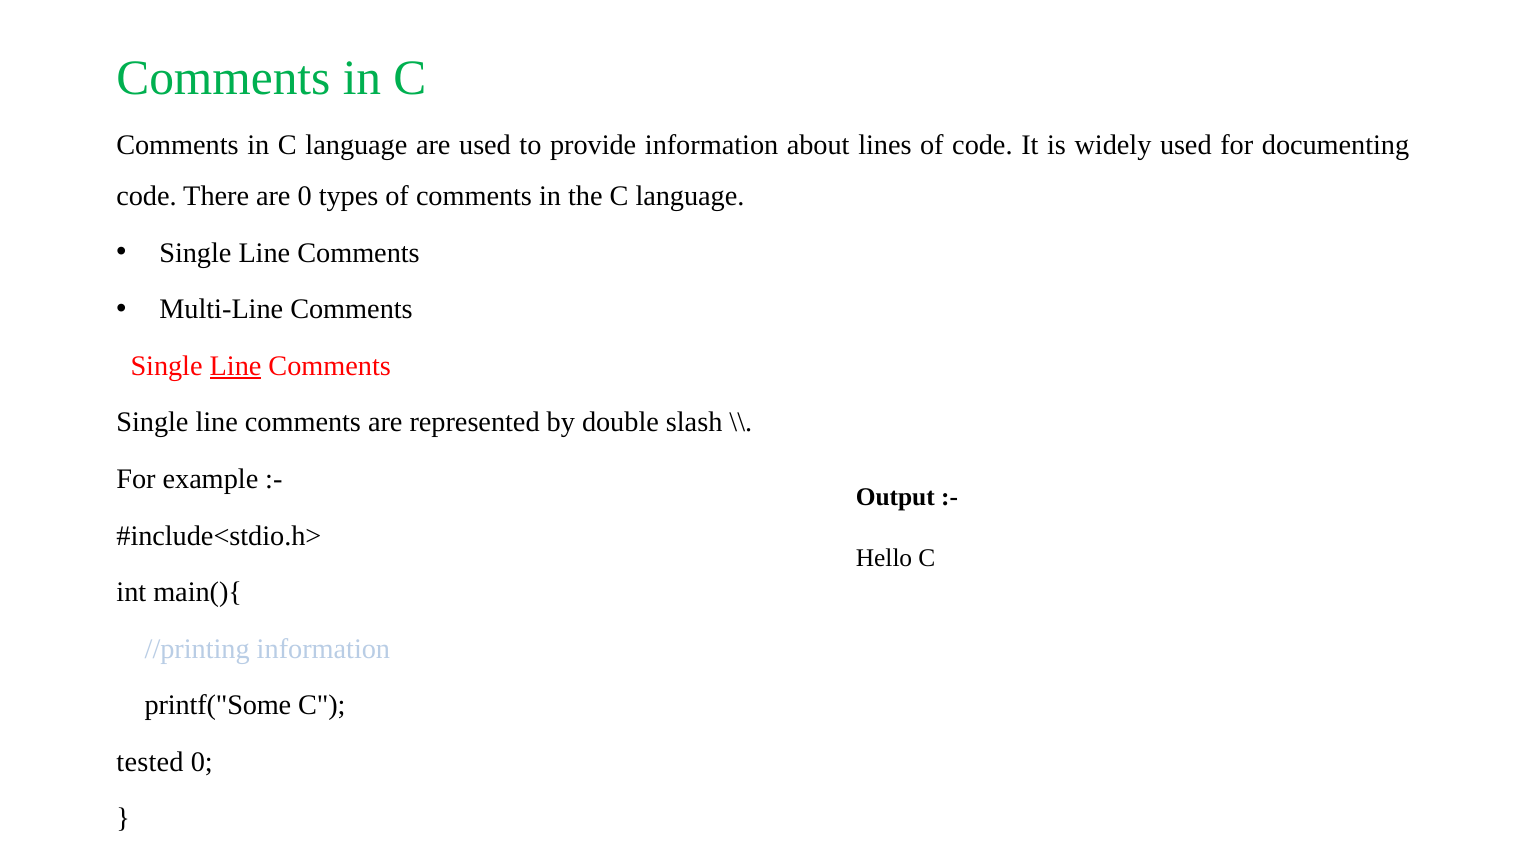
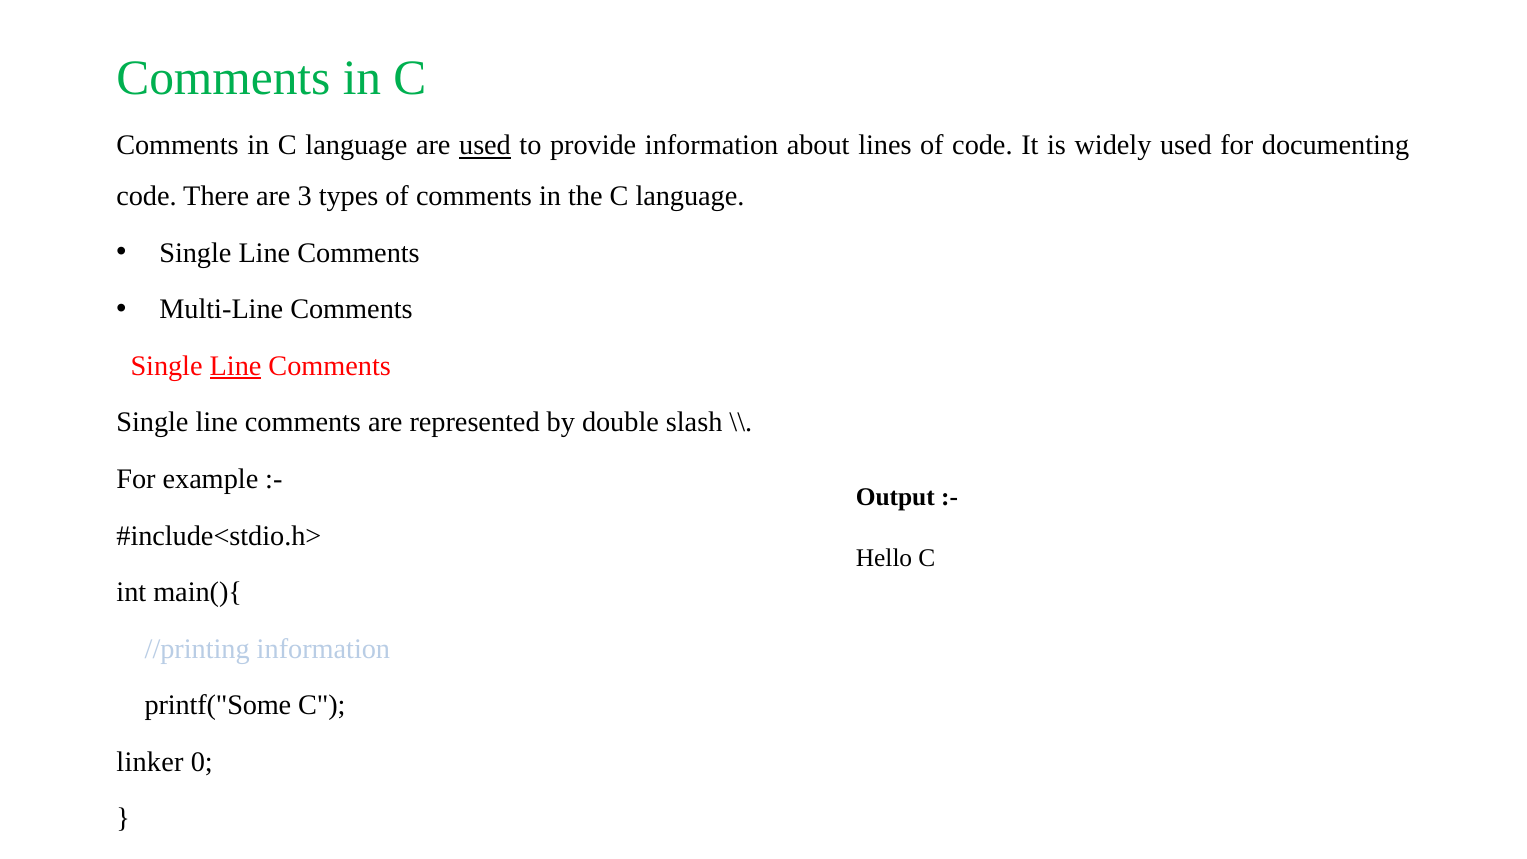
used at (485, 146) underline: none -> present
are 0: 0 -> 3
tested: tested -> linker
